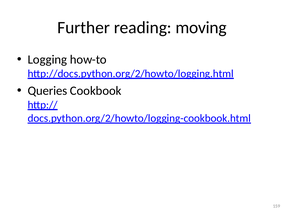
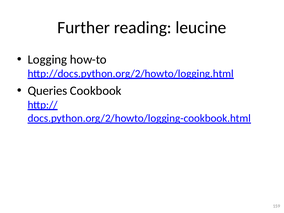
moving: moving -> leucine
